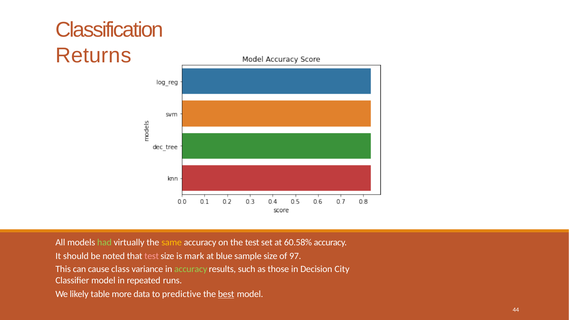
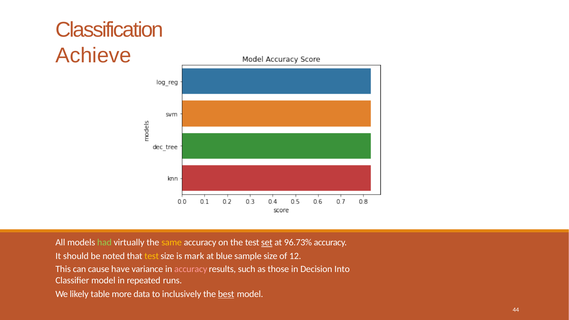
Returns: Returns -> Achieve
set underline: none -> present
60.58%: 60.58% -> 96.73%
test at (152, 256) colour: pink -> yellow
97: 97 -> 12
class: class -> have
accuracy at (191, 269) colour: light green -> pink
City: City -> Into
predictive: predictive -> inclusively
